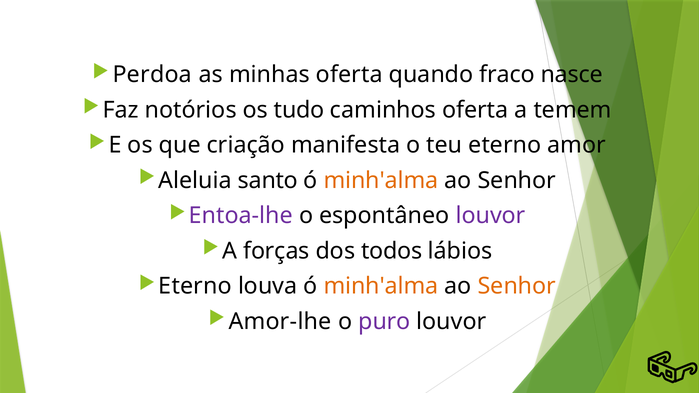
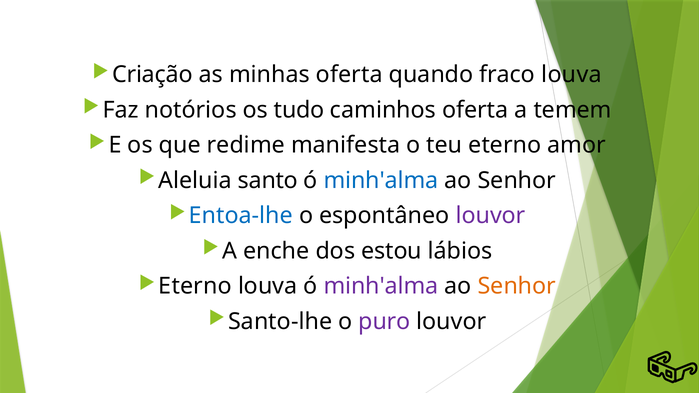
Perdoa: Perdoa -> Criação
fraco nasce: nasce -> louva
criação: criação -> redime
minh'alma at (381, 181) colour: orange -> blue
Entoa-lhe colour: purple -> blue
forças: forças -> enche
todos: todos -> estou
minh'alma at (381, 286) colour: orange -> purple
Amor-lhe: Amor-lhe -> Santo-lhe
